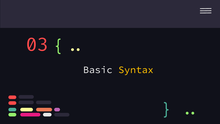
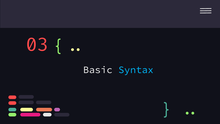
Syntax colour: yellow -> light blue
